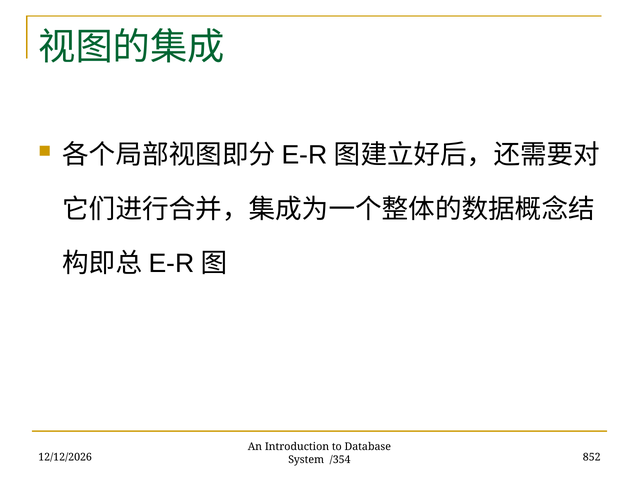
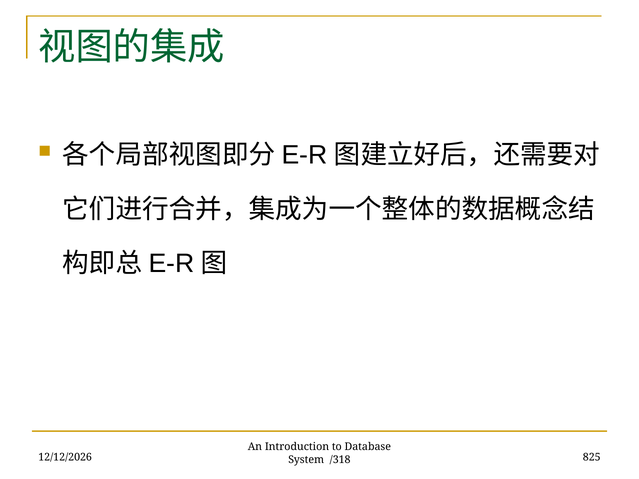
852: 852 -> 825
/354: /354 -> /318
